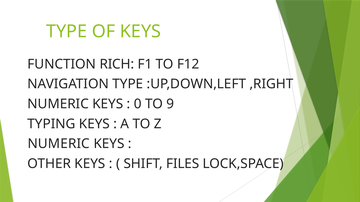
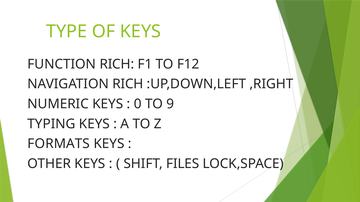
NAVIGATION TYPE: TYPE -> RICH
NUMERIC at (59, 144): NUMERIC -> FORMATS
